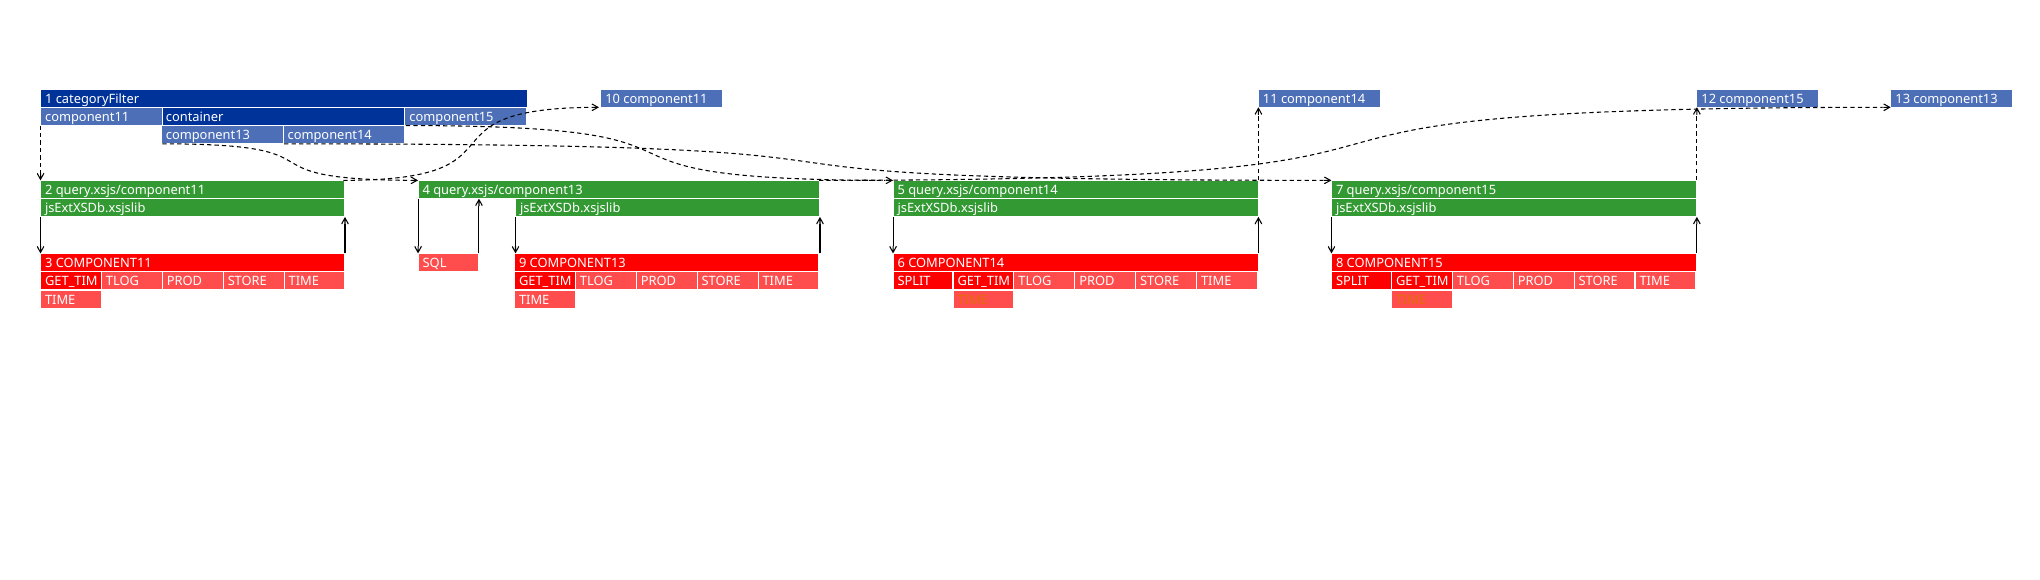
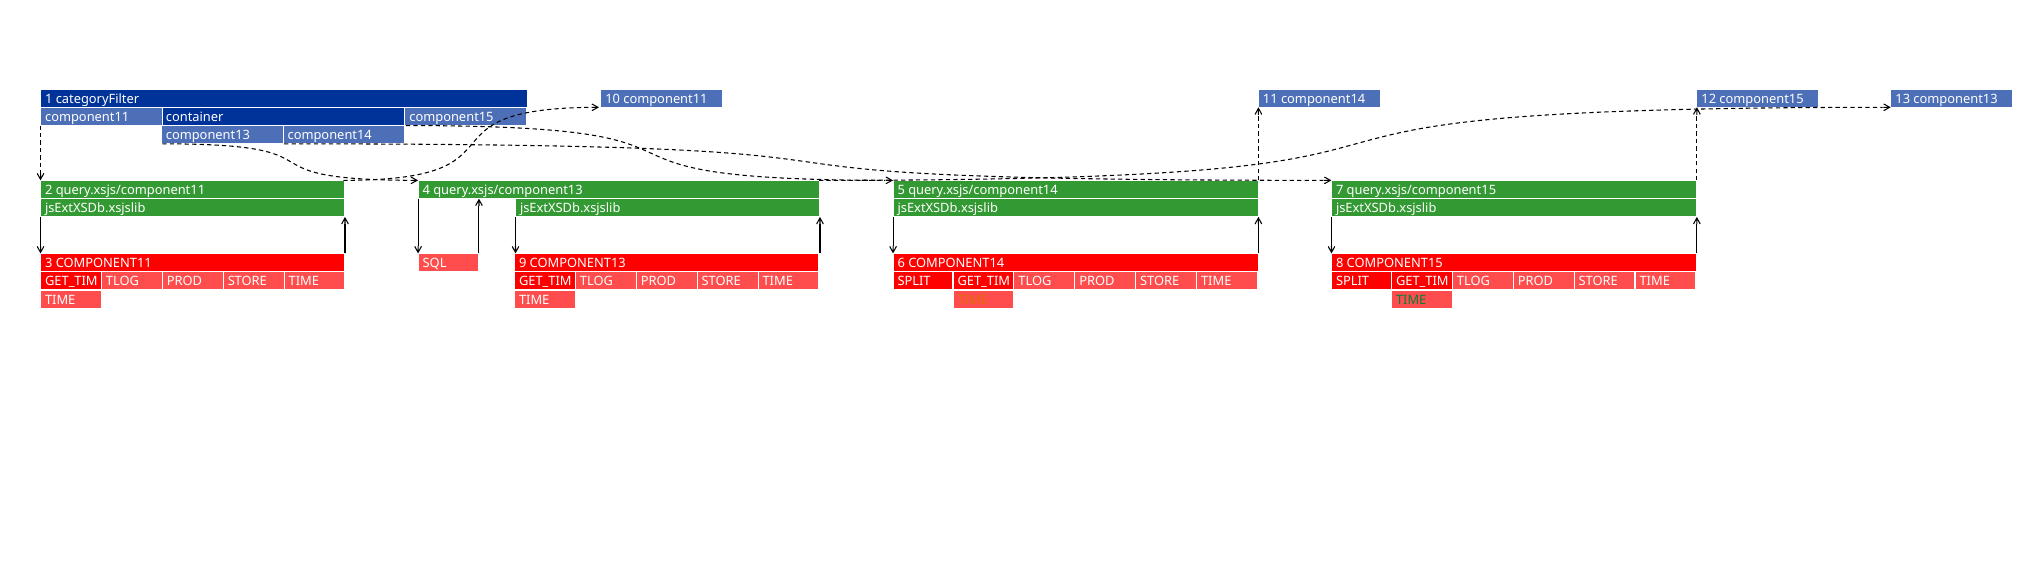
TIME at (1411, 300) colour: orange -> green
